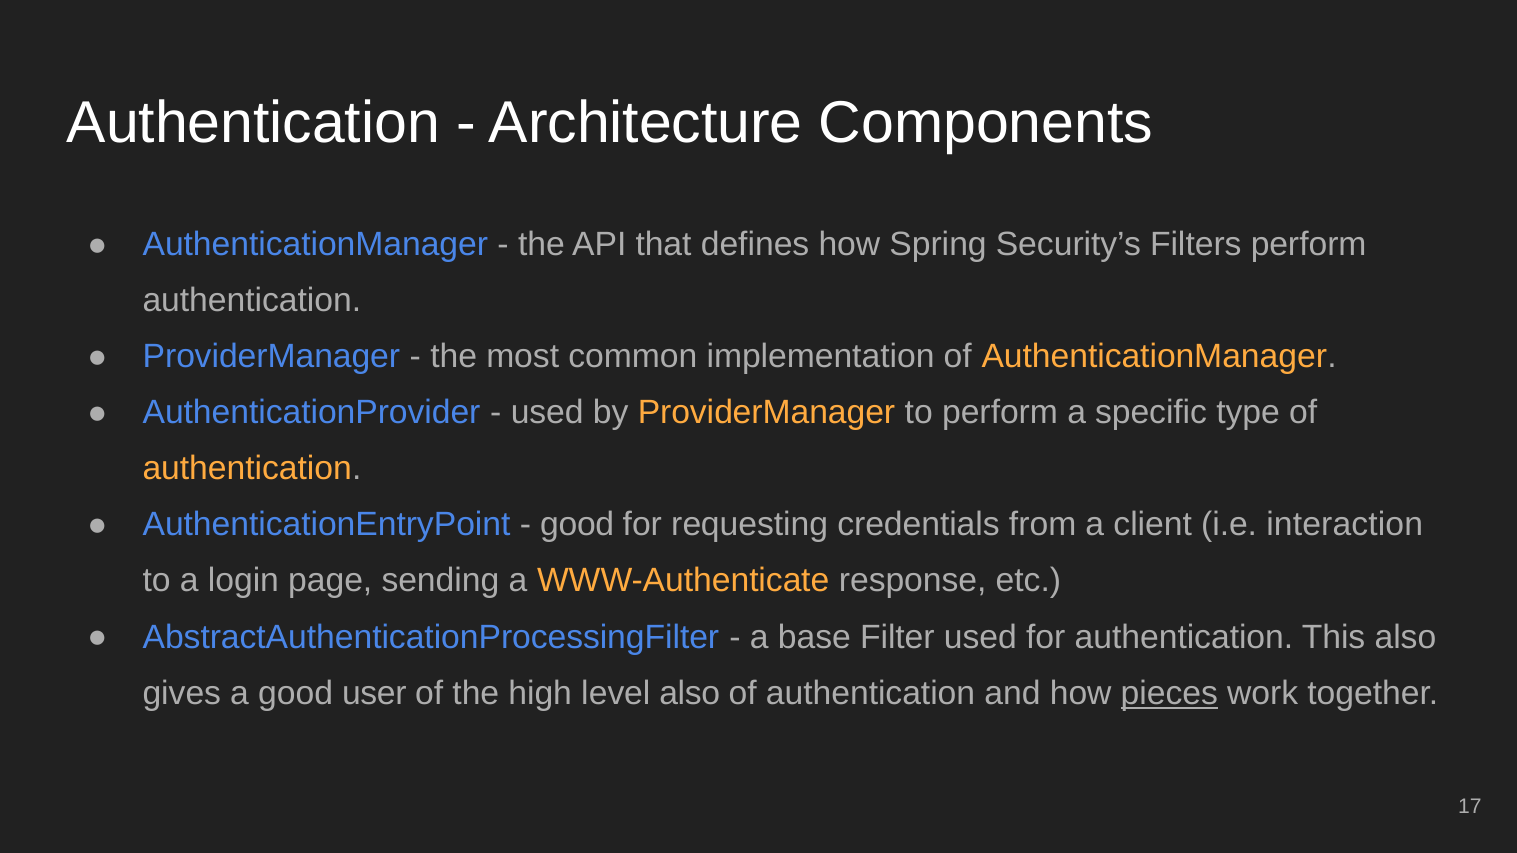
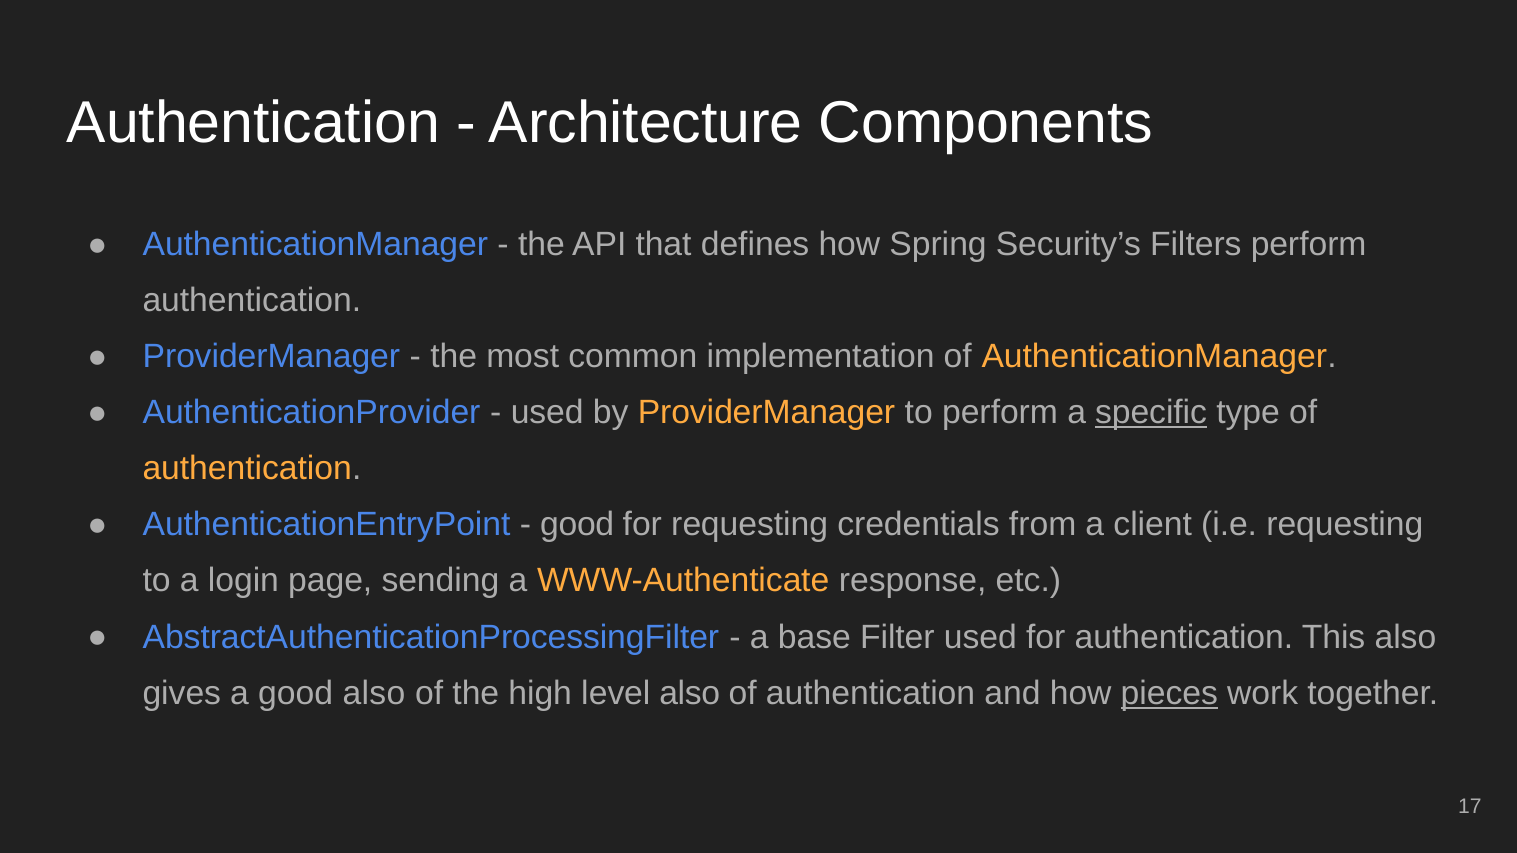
specific underline: none -> present
i.e interaction: interaction -> requesting
good user: user -> also
